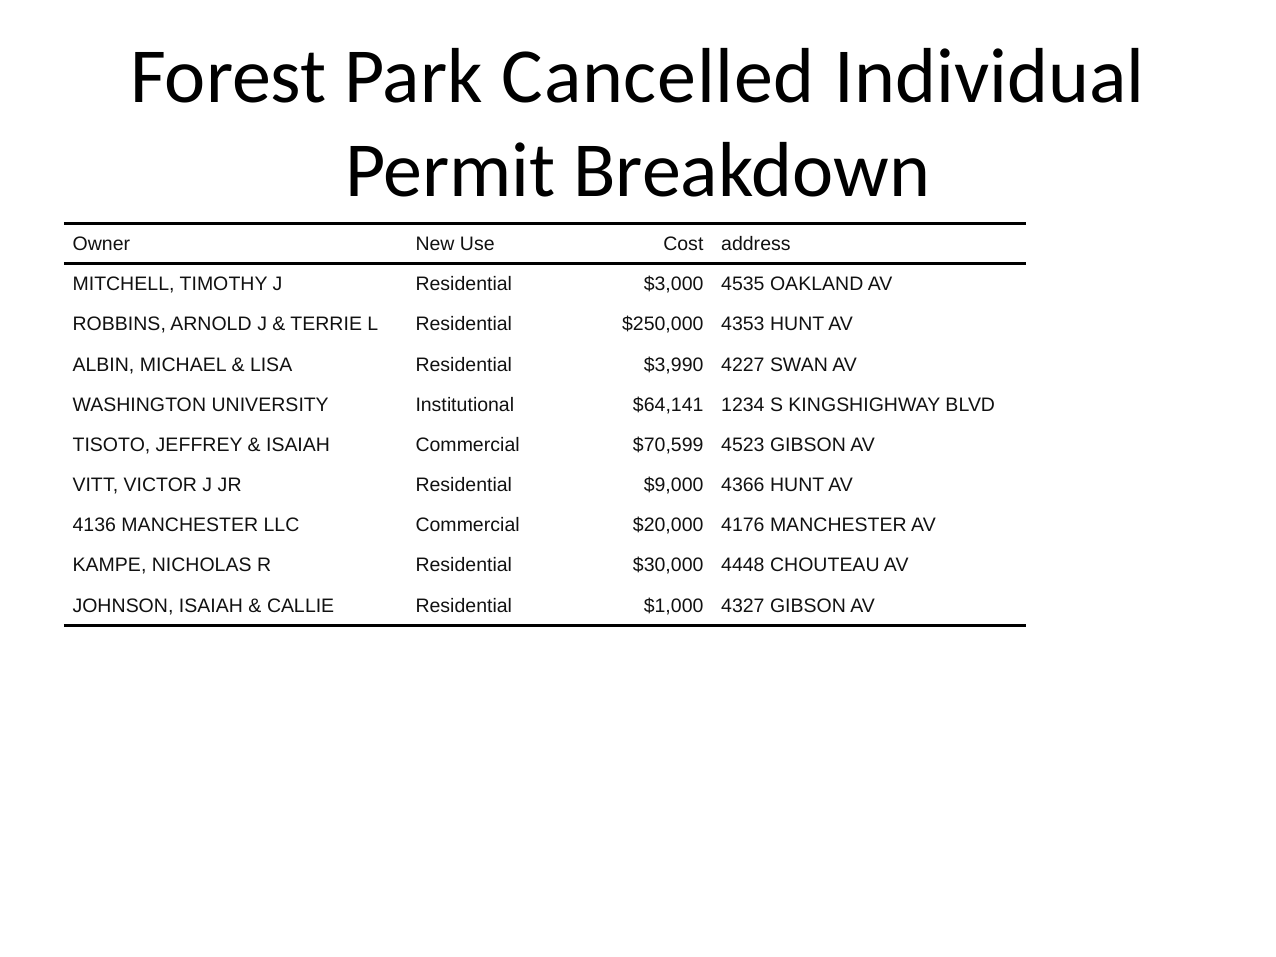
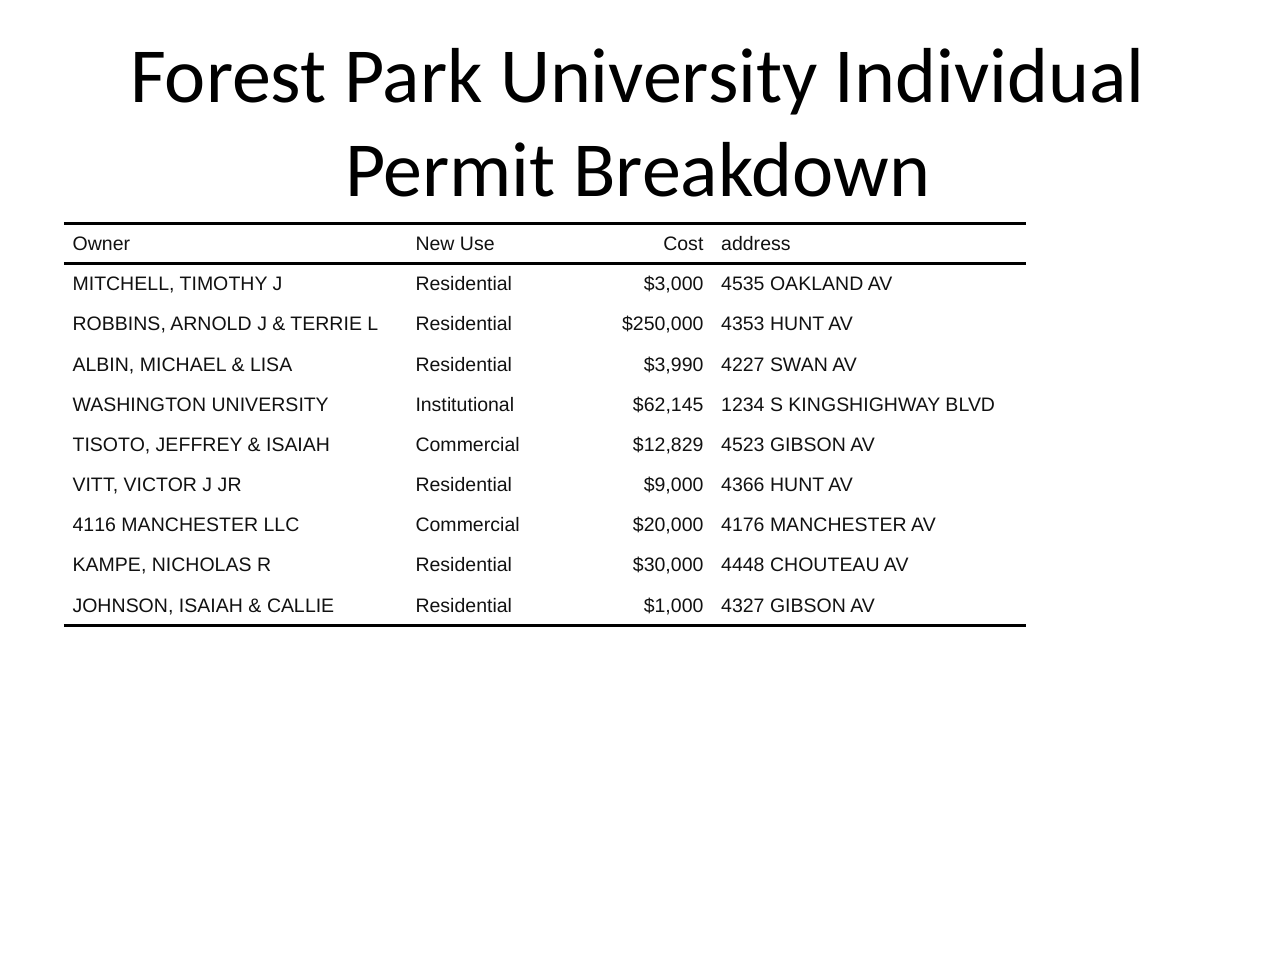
Park Cancelled: Cancelled -> University
$64,141: $64,141 -> $62,145
$70,599: $70,599 -> $12,829
4136: 4136 -> 4116
